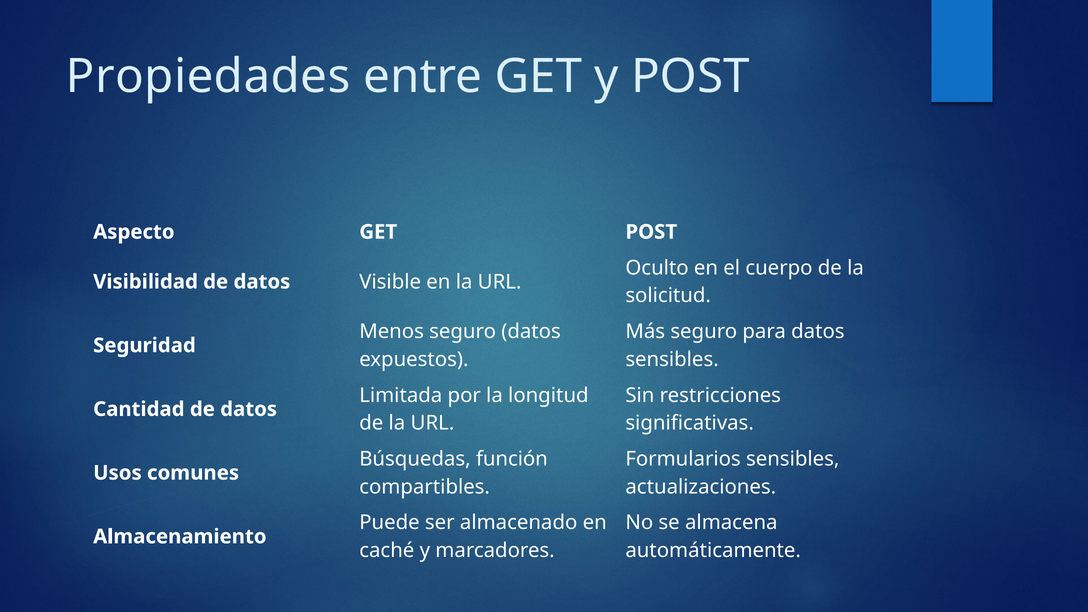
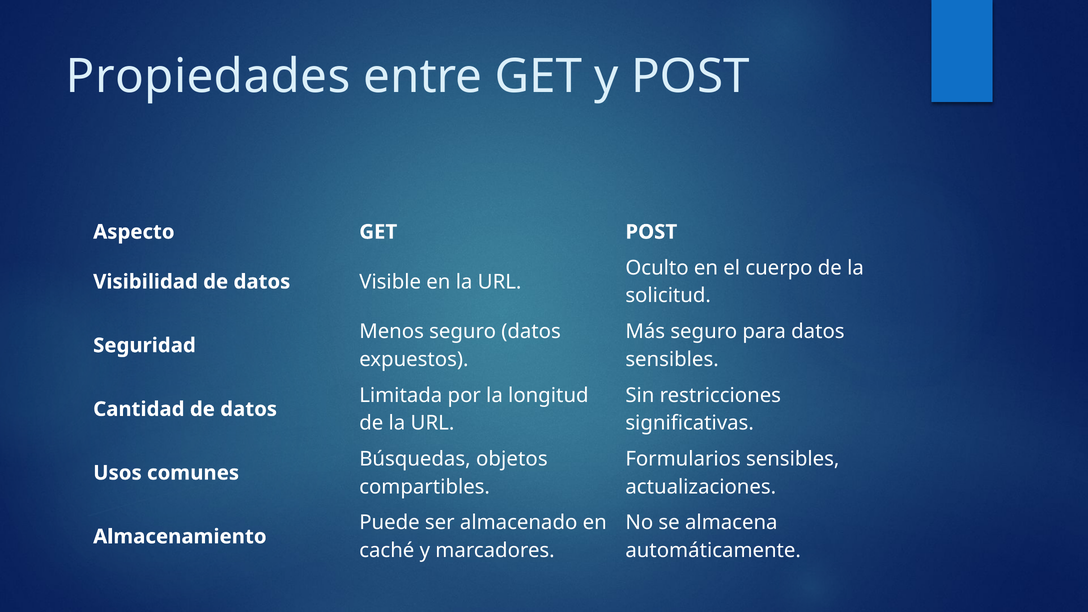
función: función -> objetos
